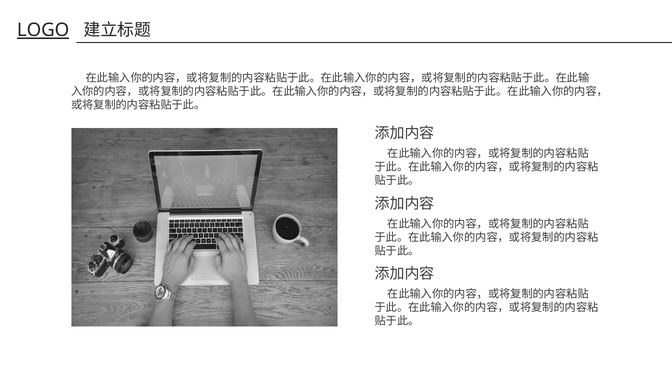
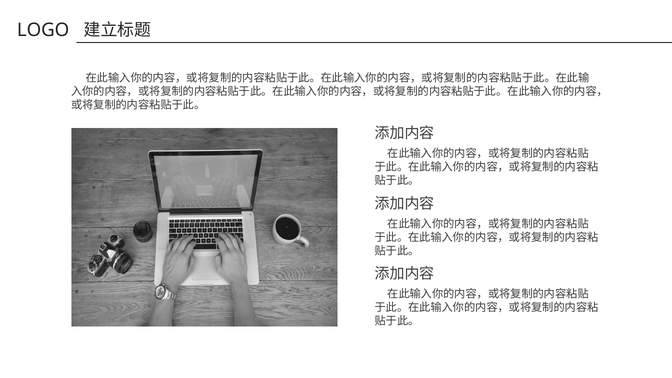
LOGO underline: present -> none
